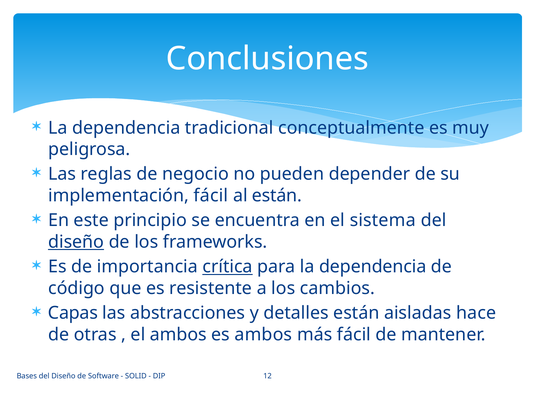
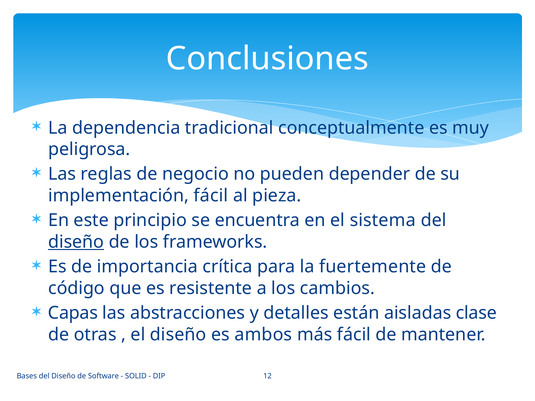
al están: están -> pieza
crítica underline: present -> none
para la dependencia: dependencia -> fuertemente
hace: hace -> clase
el ambos: ambos -> diseño
